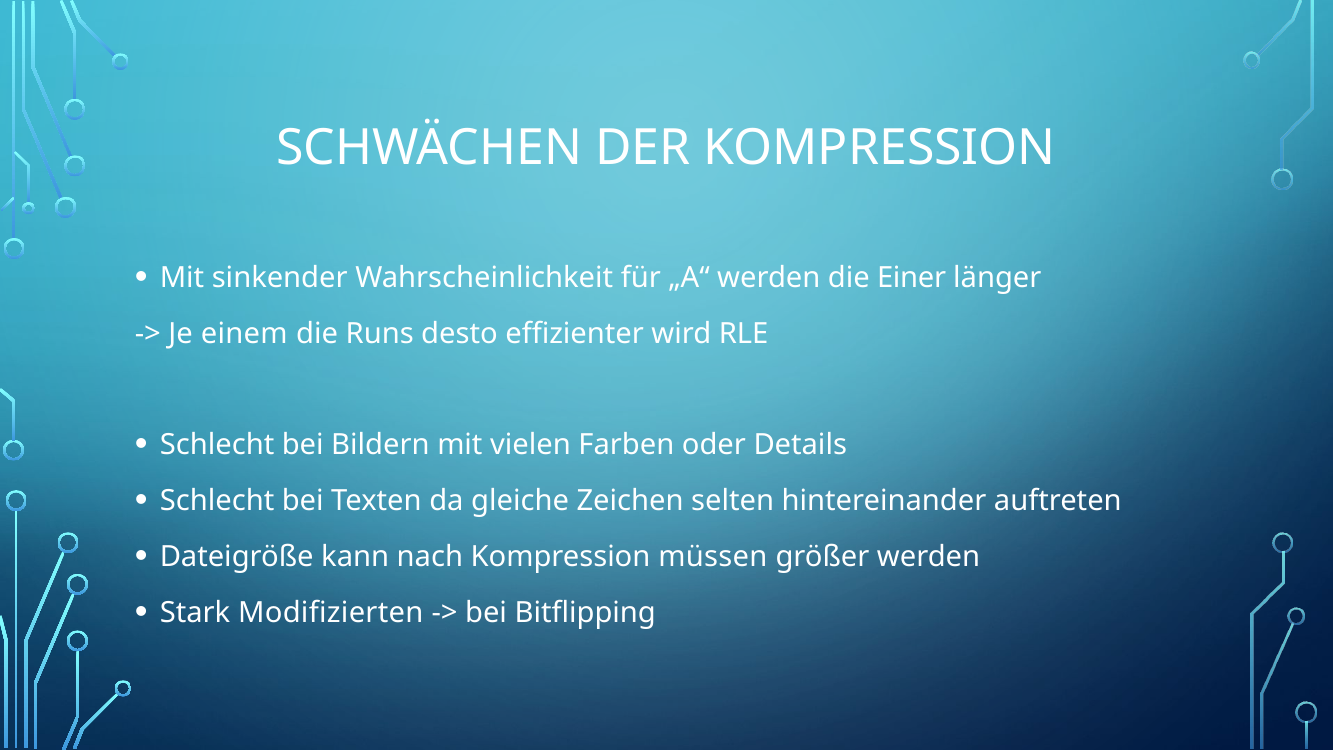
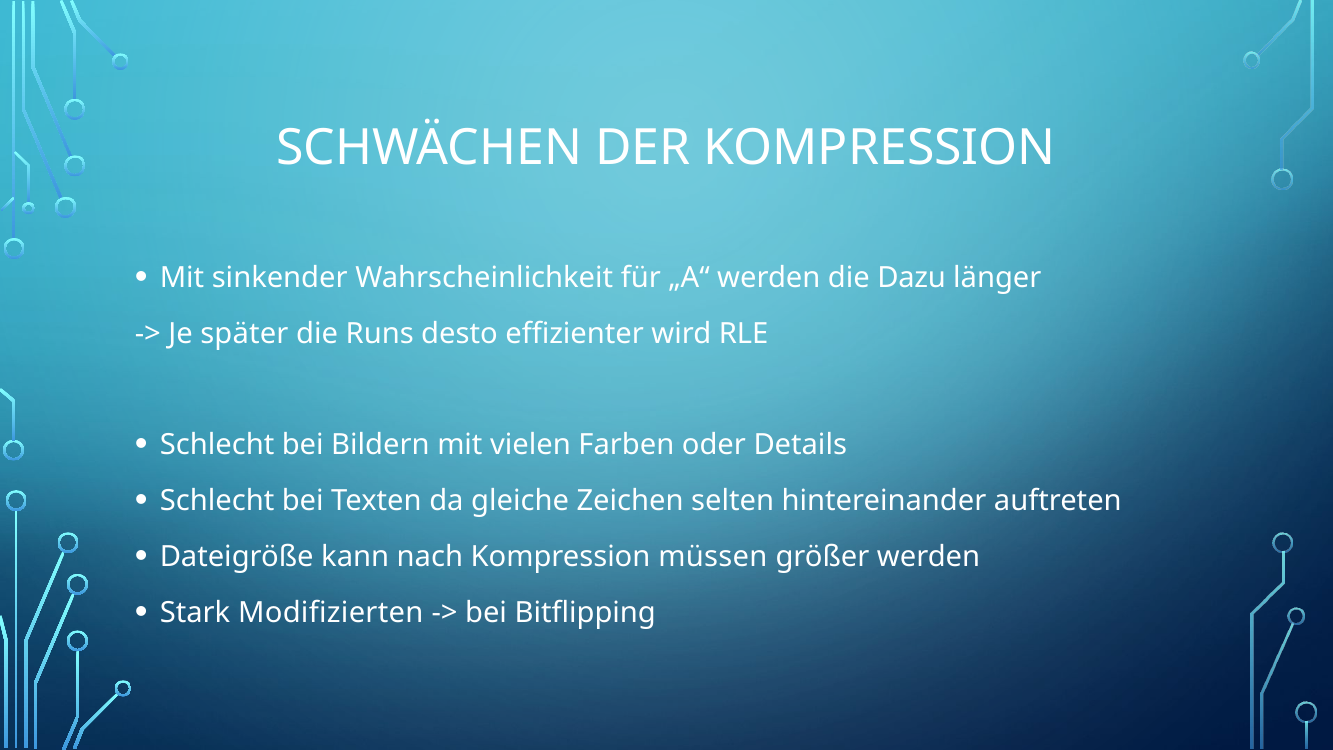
Einer: Einer -> Dazu
einem: einem -> später
